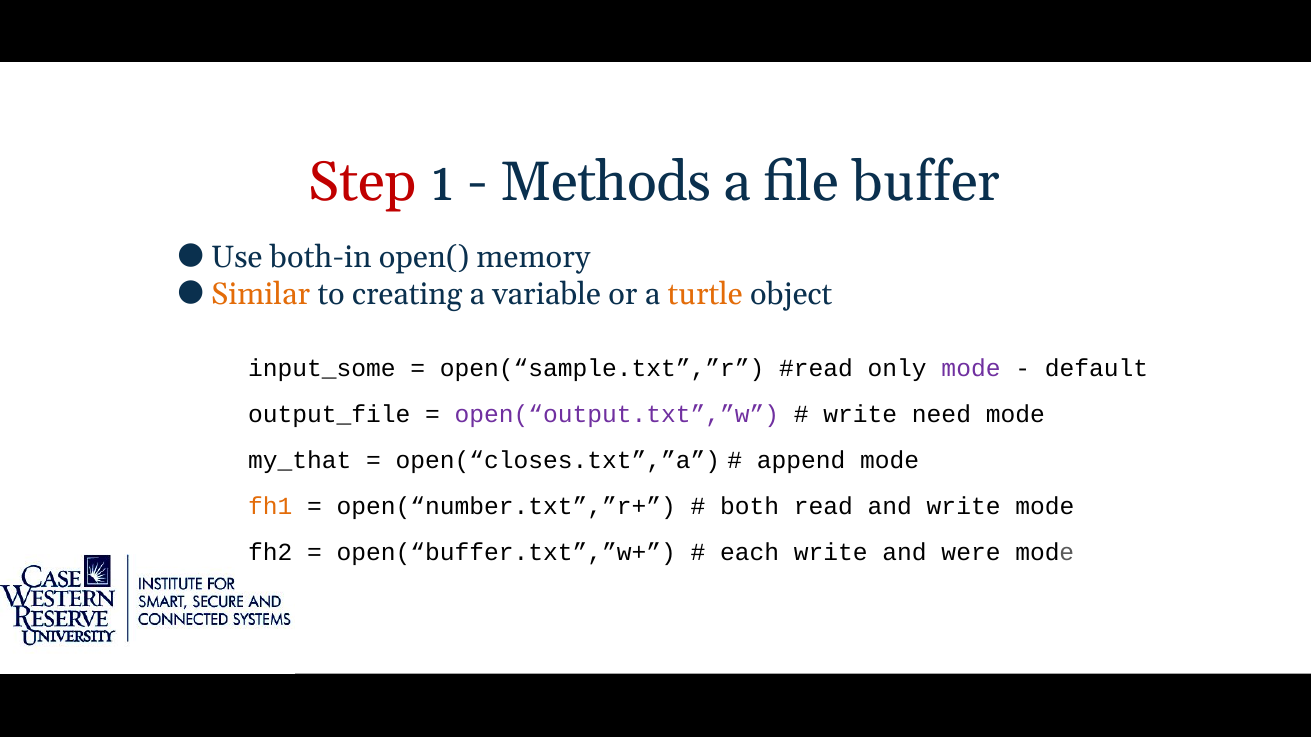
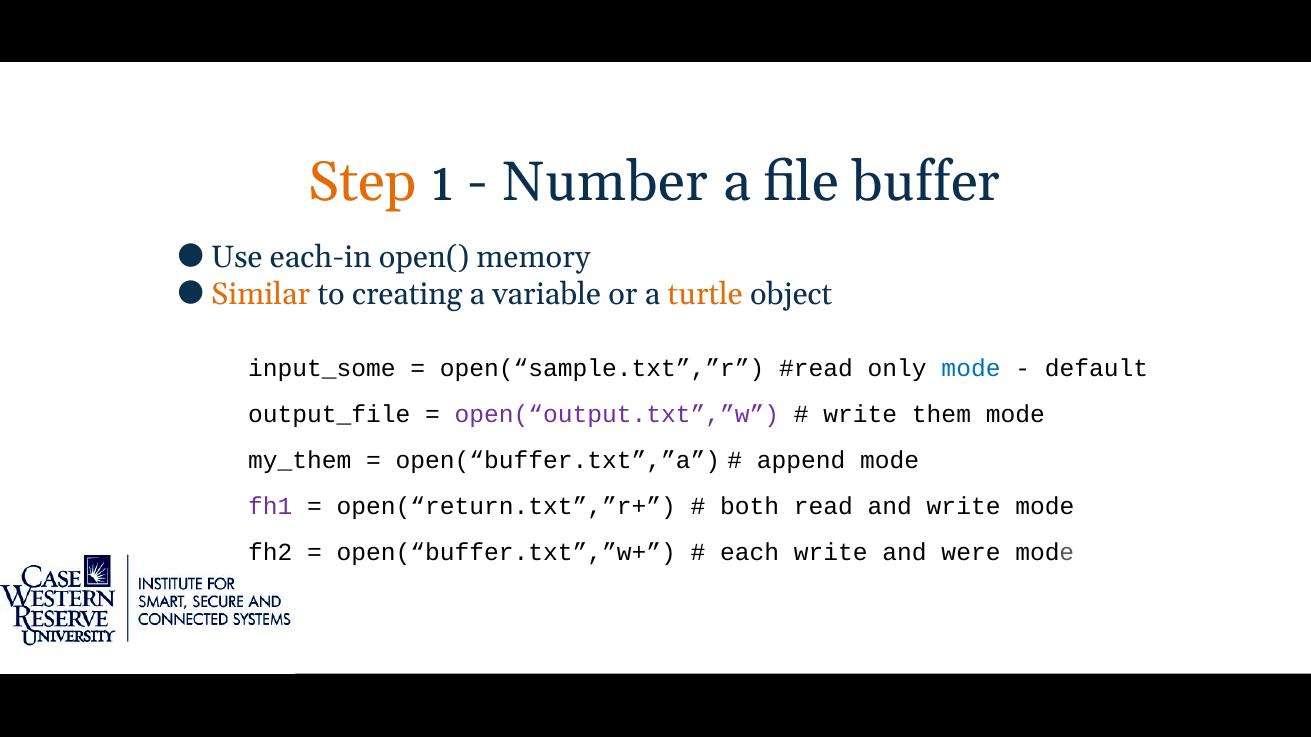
Step colour: red -> orange
Methods: Methods -> Number
both-in: both-in -> each-in
mode at (971, 368) colour: purple -> blue
need: need -> them
my_that: my_that -> my_them
open(“closes.txt”,”a: open(“closes.txt”,”a -> open(“buffer.txt”,”a
fh1 colour: orange -> purple
open(“number.txt”,”r+: open(“number.txt”,”r+ -> open(“return.txt”,”r+
